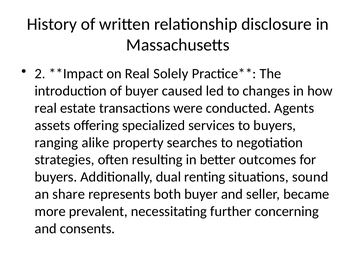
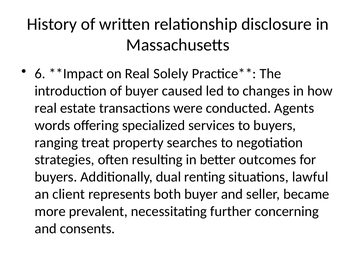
2: 2 -> 6
assets: assets -> words
alike: alike -> treat
sound: sound -> lawful
share: share -> client
